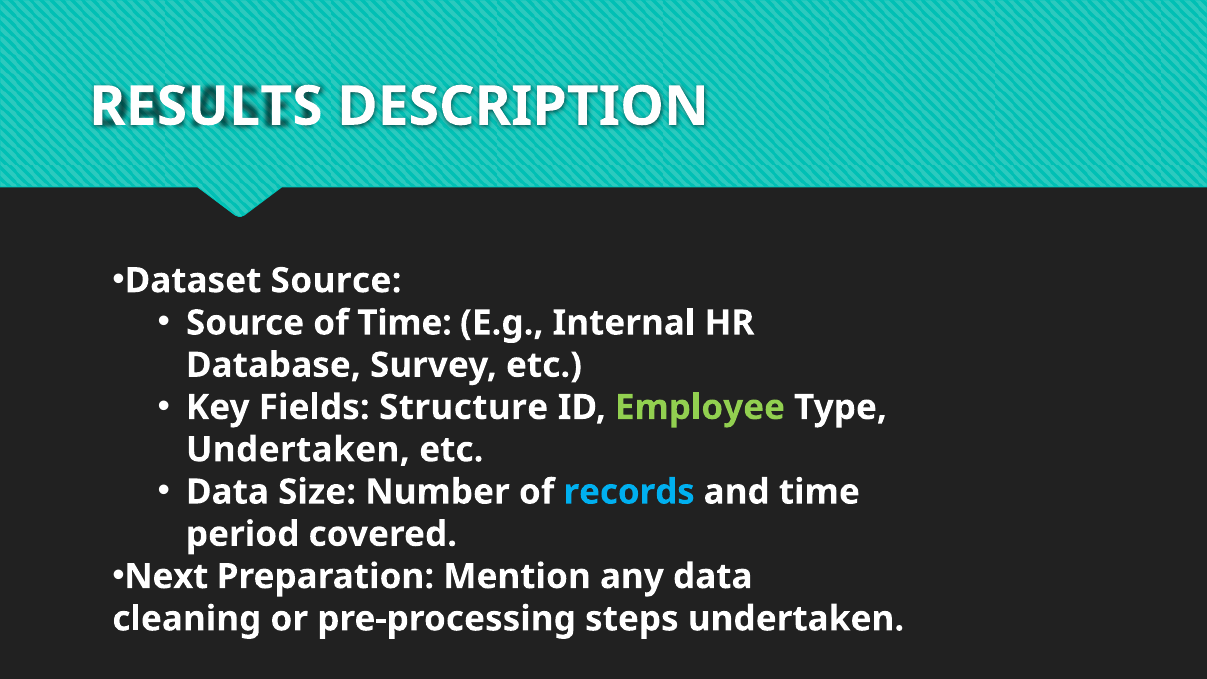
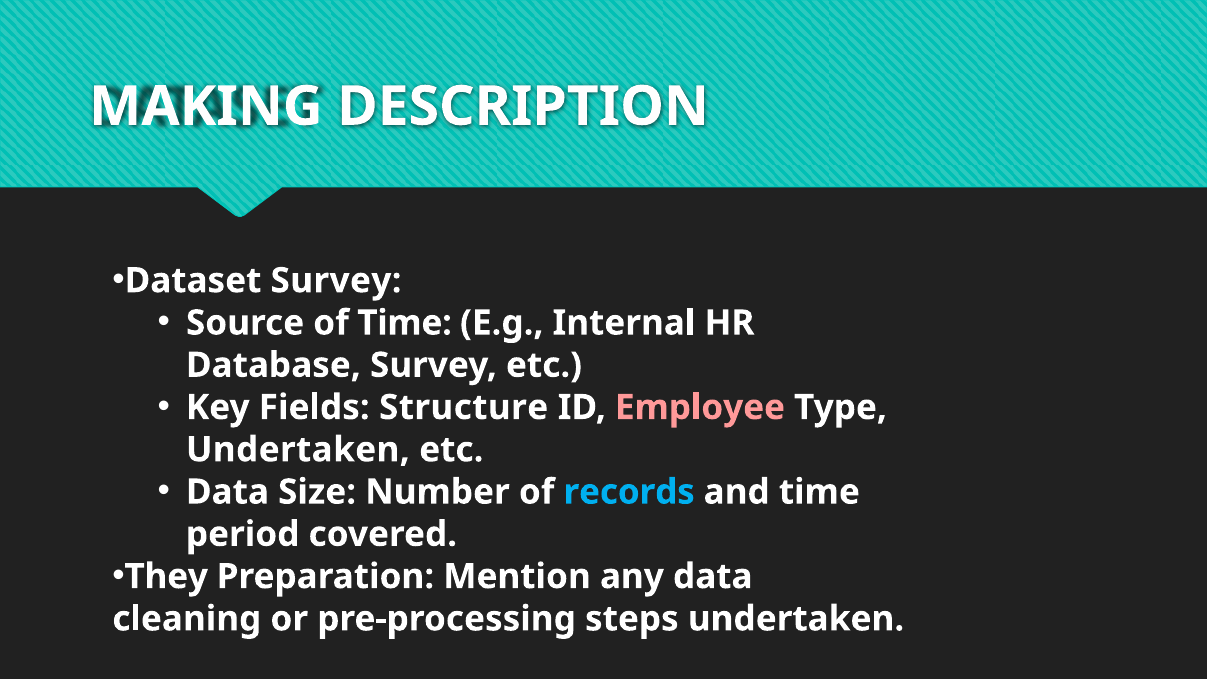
RESULTS: RESULTS -> MAKING
Dataset Source: Source -> Survey
Employee colour: light green -> pink
Next: Next -> They
